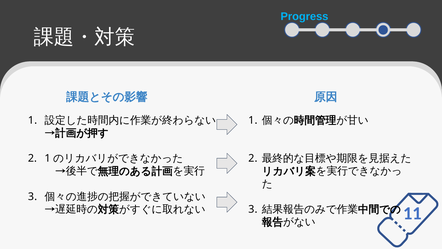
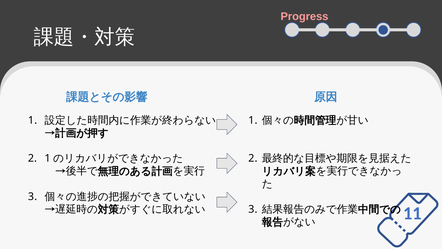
Progress colour: light blue -> pink
